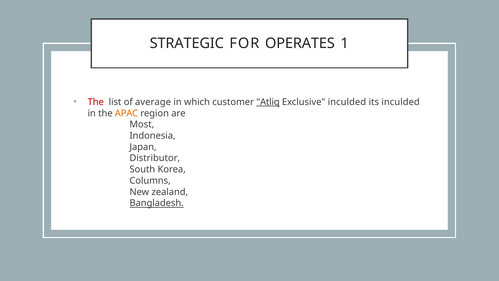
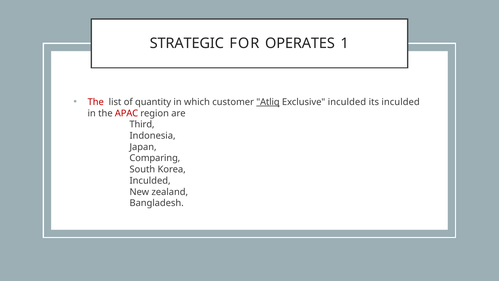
average: average -> quantity
APAC colour: orange -> red
Most: Most -> Third
Distributor: Distributor -> Comparing
Columns at (150, 181): Columns -> Inculded
Bangladesh underline: present -> none
